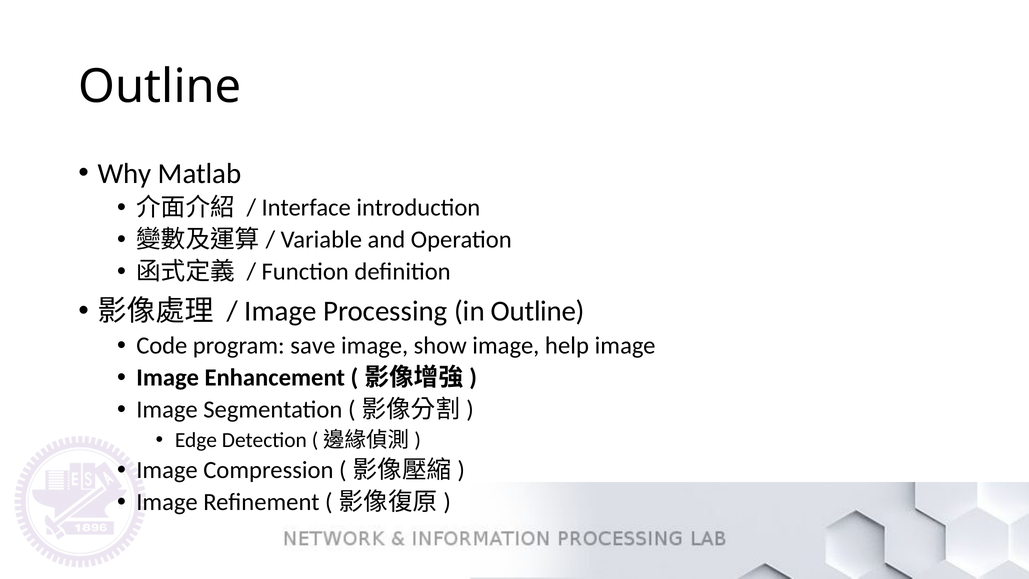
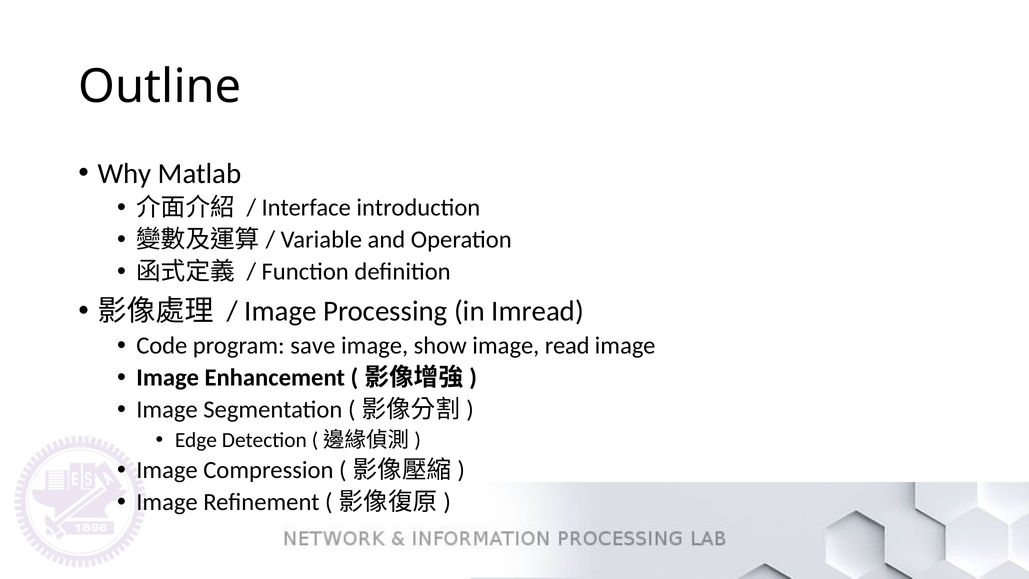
in Outline: Outline -> Imread
help: help -> read
